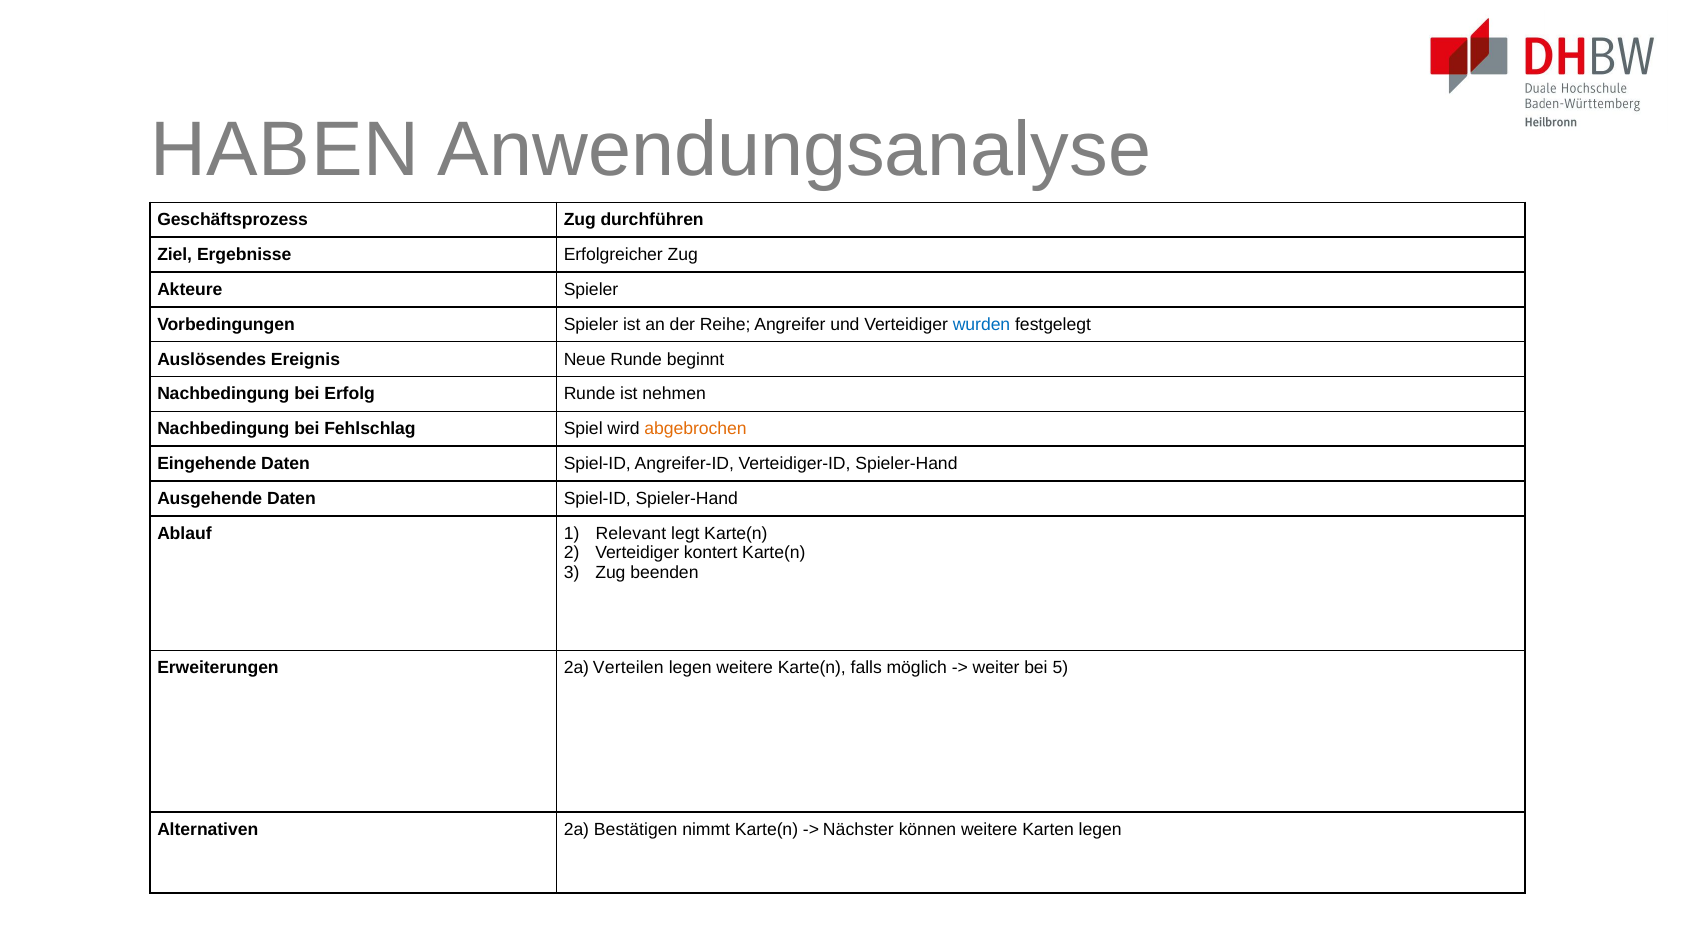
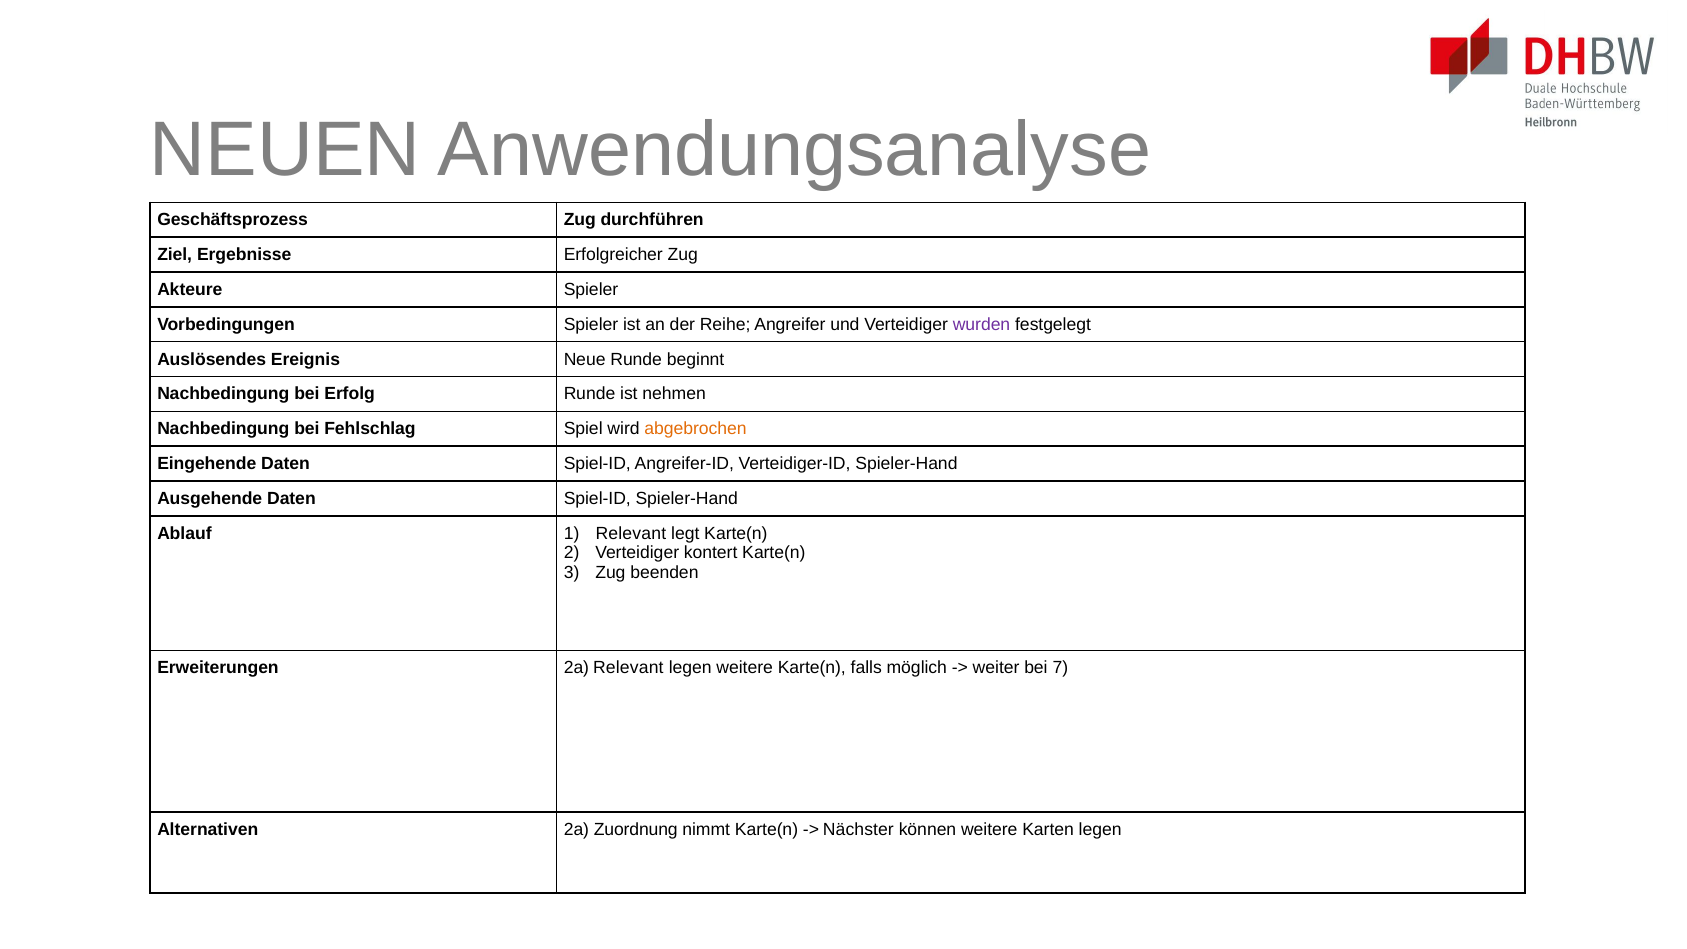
HABEN: HABEN -> NEUEN
wurden colour: blue -> purple
2a Verteilen: Verteilen -> Relevant
5: 5 -> 7
Bestätigen: Bestätigen -> Zuordnung
